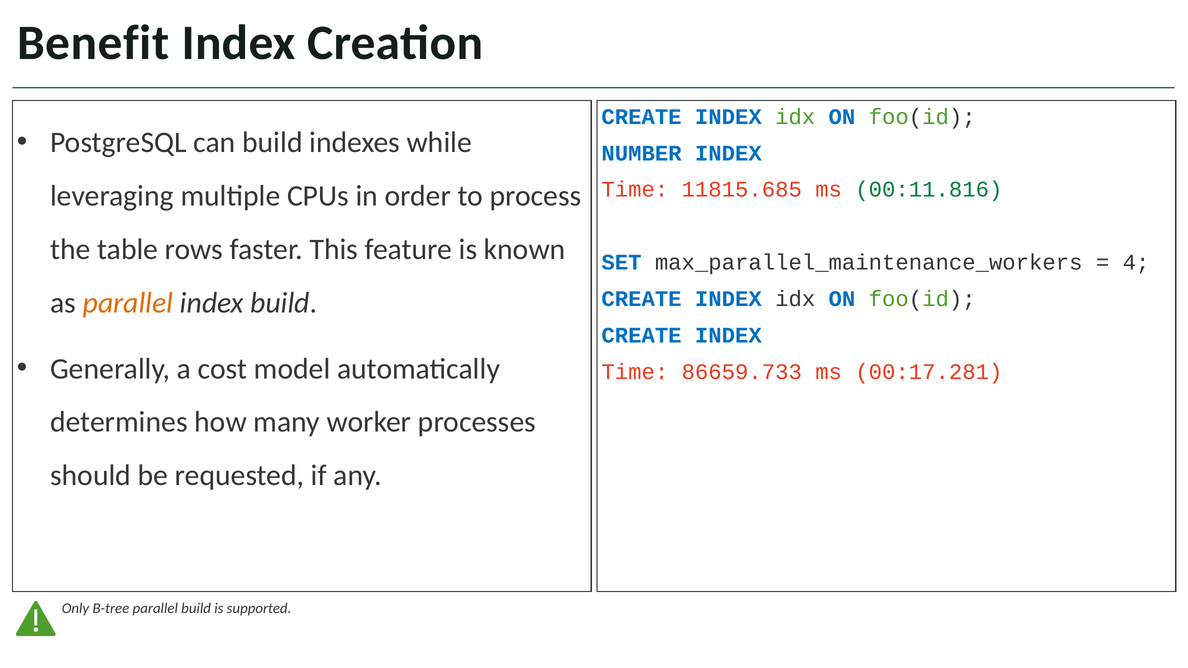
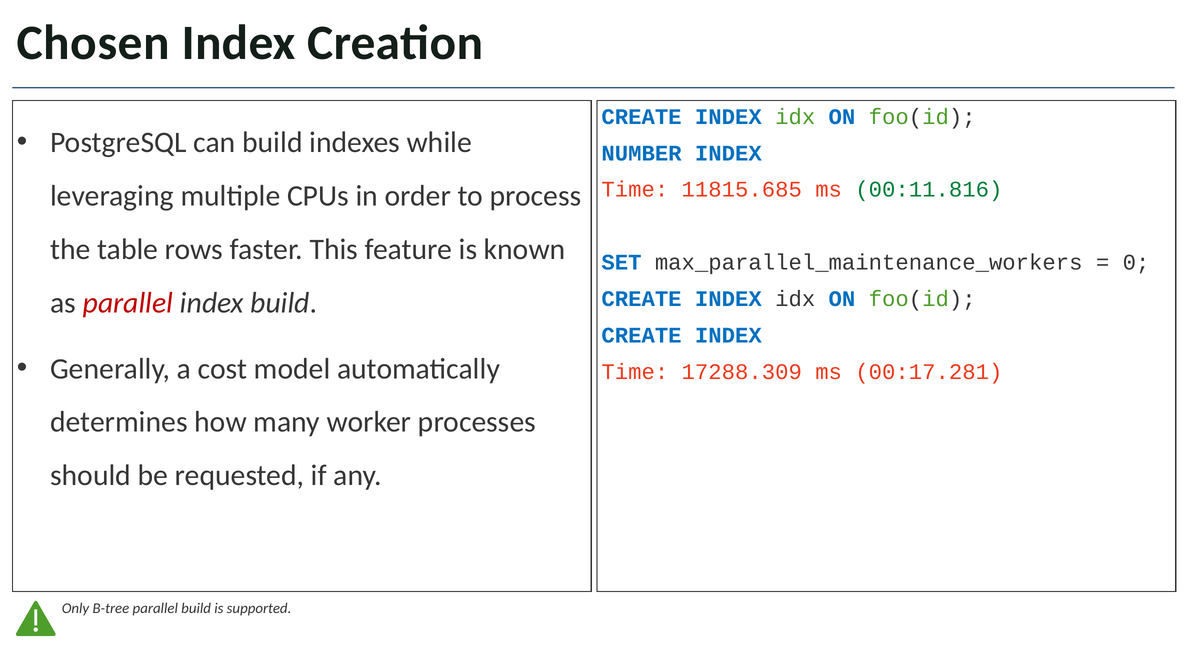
Benefit: Benefit -> Chosen
4: 4 -> 0
parallel at (128, 303) colour: orange -> red
86659.733: 86659.733 -> 17288.309
